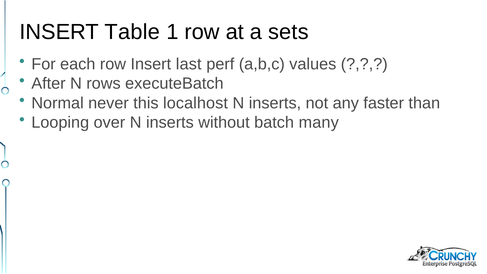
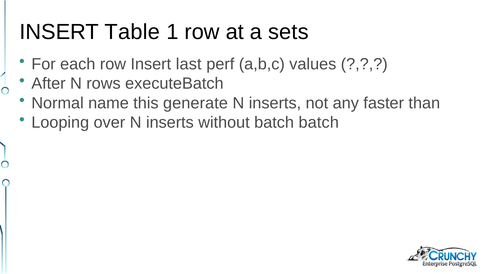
never: never -> name
localhost: localhost -> generate
batch many: many -> batch
